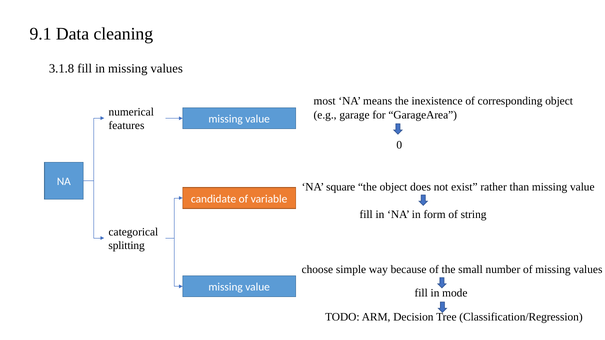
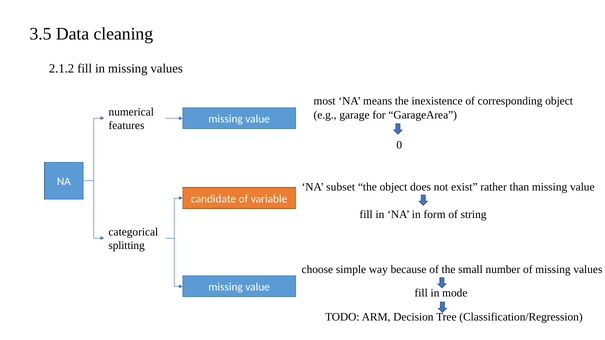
9.1: 9.1 -> 3.5
3.1.8: 3.1.8 -> 2.1.2
square: square -> subset
